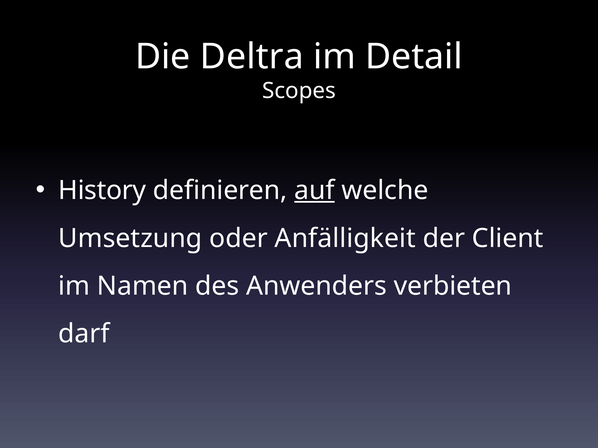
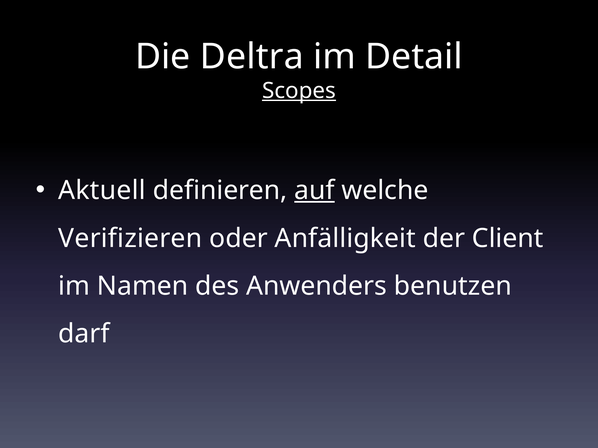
Scopes underline: none -> present
History: History -> Aktuell
Umsetzung: Umsetzung -> Verifizieren
verbieten: verbieten -> benutzen
